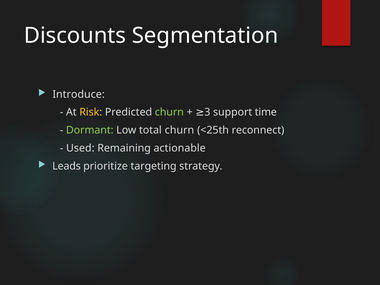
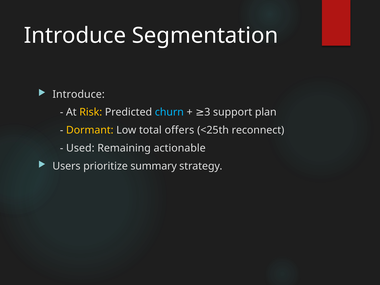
Discounts at (75, 36): Discounts -> Introduce
churn at (169, 112) colour: light green -> light blue
time: time -> plan
Dormant colour: light green -> yellow
total churn: churn -> offers
Leads: Leads -> Users
targeting: targeting -> summary
